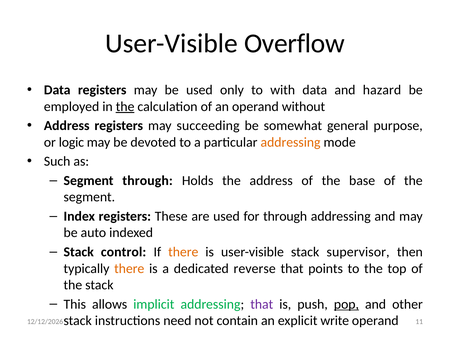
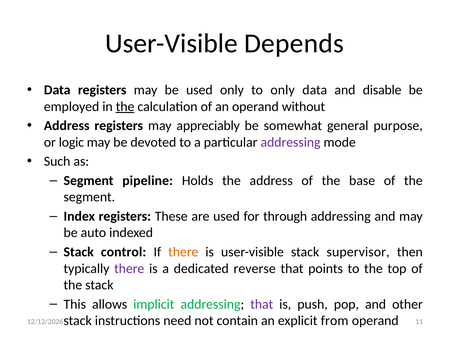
Overflow: Overflow -> Depends
to with: with -> only
hazard: hazard -> disable
succeeding: succeeding -> appreciably
addressing at (291, 142) colour: orange -> purple
Segment through: through -> pipeline
there at (129, 269) colour: orange -> purple
pop underline: present -> none
write: write -> from
